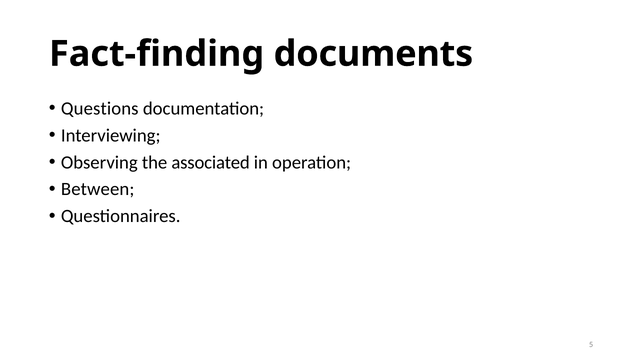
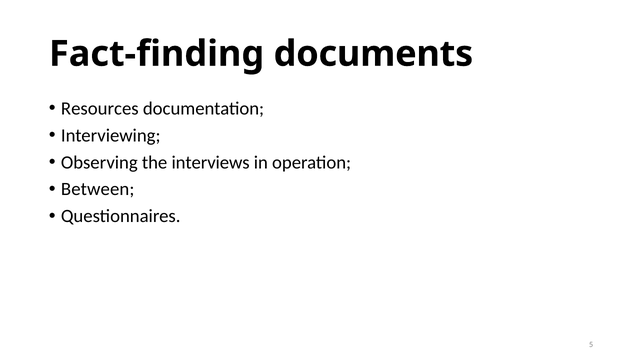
Questions: Questions -> Resources
associated: associated -> interviews
